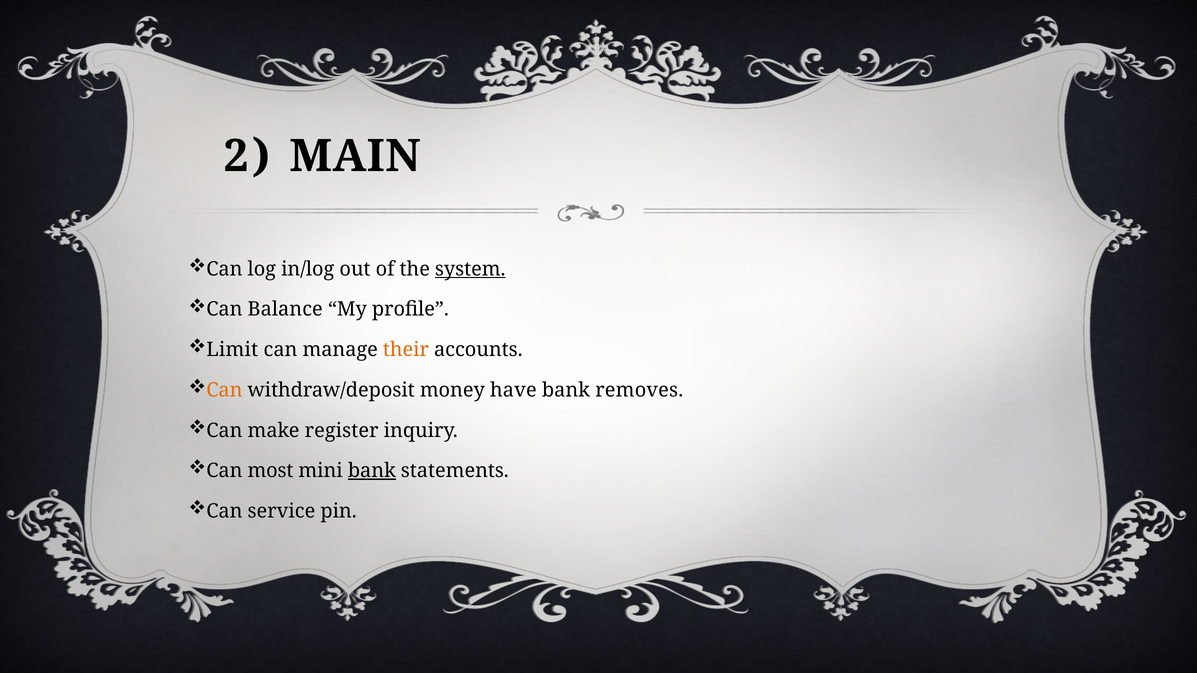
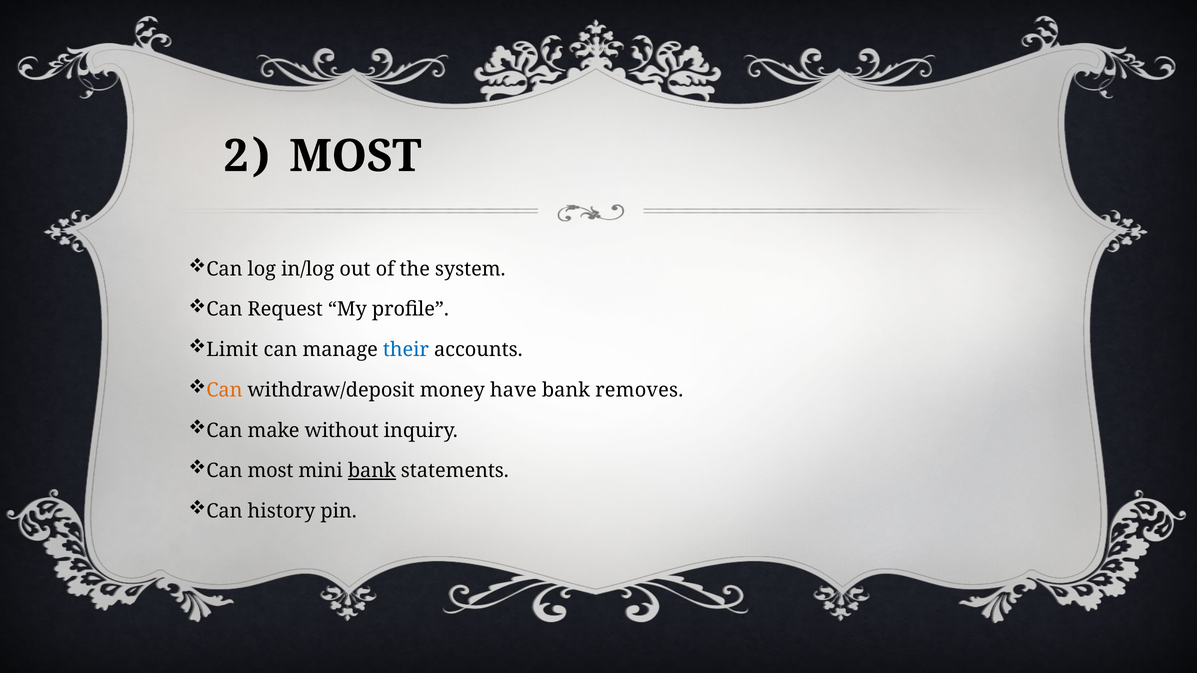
2 MAIN: MAIN -> MOST
system underline: present -> none
Balance: Balance -> Request
their colour: orange -> blue
register: register -> without
service: service -> history
